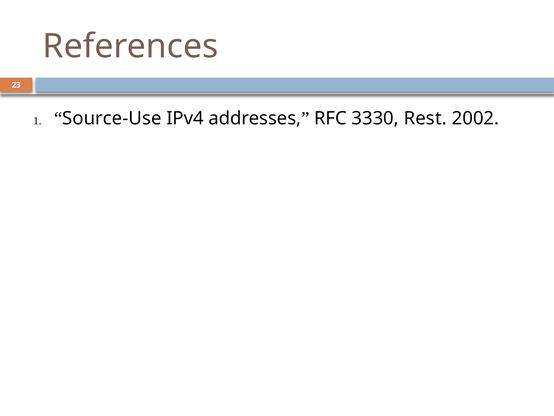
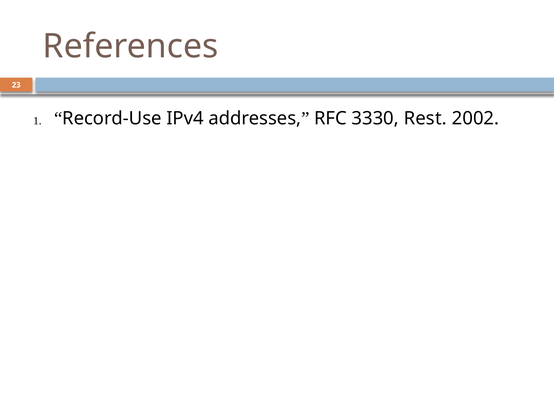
Source-Use: Source-Use -> Record-Use
